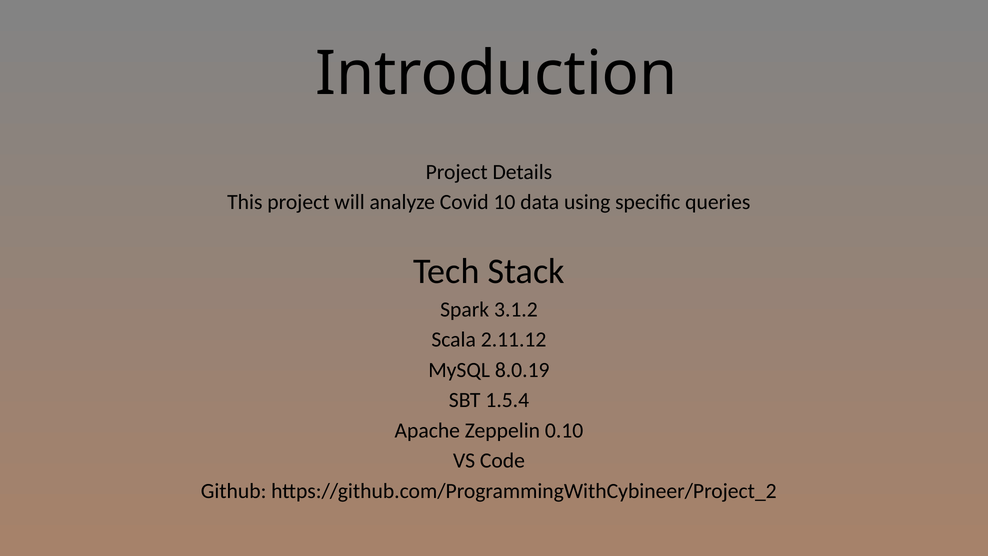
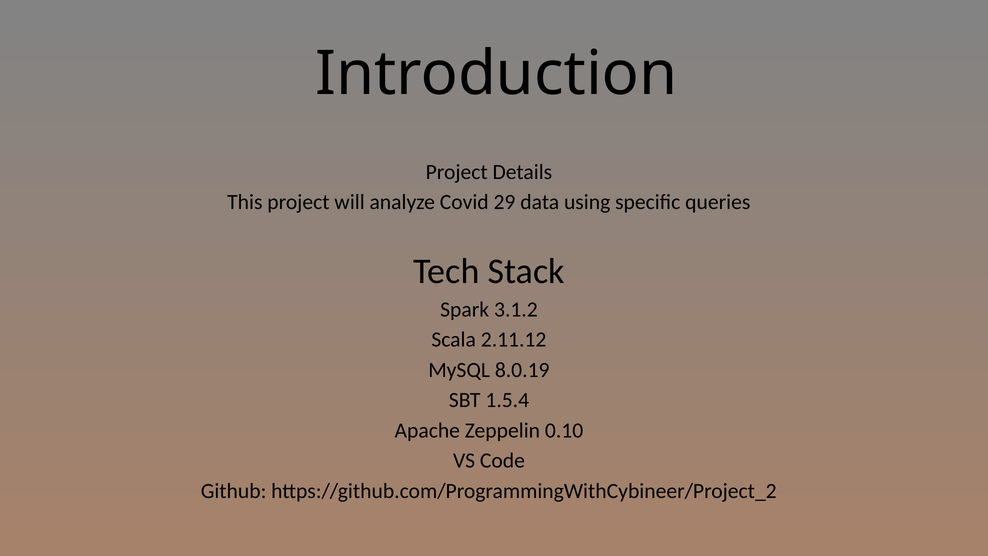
10: 10 -> 29
